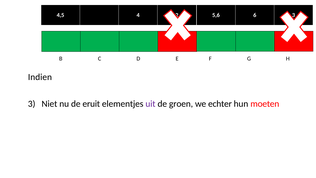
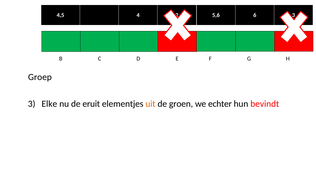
Indien: Indien -> Groep
Niet: Niet -> Elke
uit colour: purple -> orange
moeten: moeten -> bevindt
